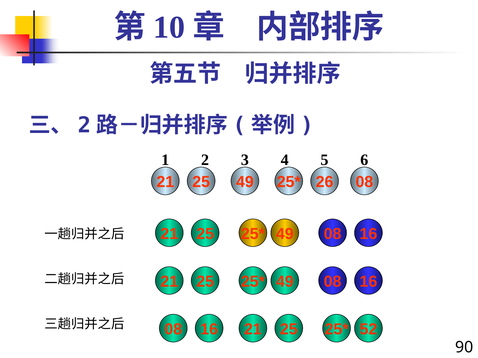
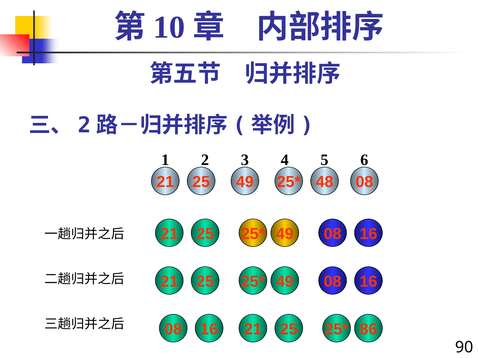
26: 26 -> 48
52: 52 -> 86
